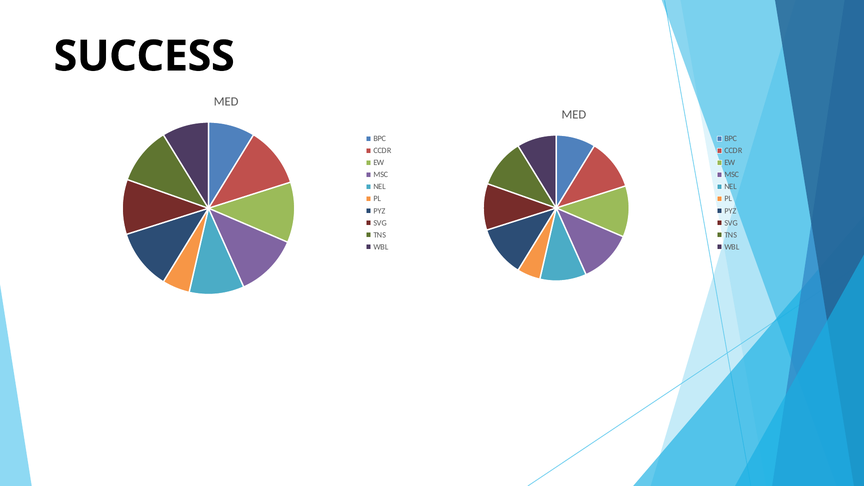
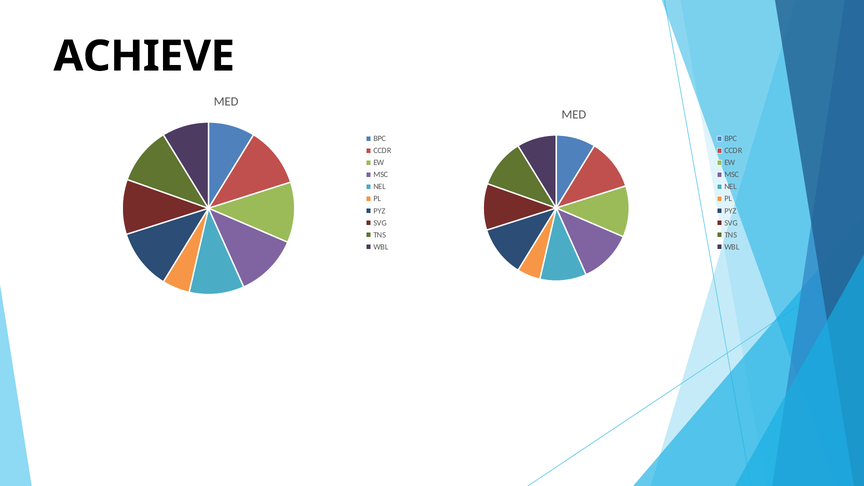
SUCCESS: SUCCESS -> ACHIEVE
